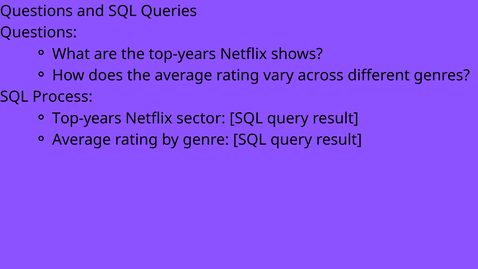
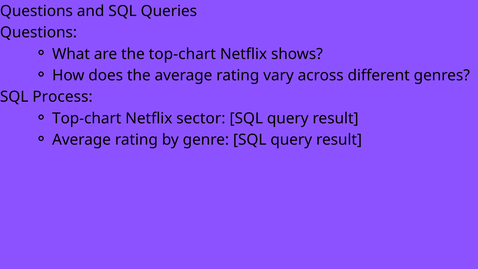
the top-years: top-years -> top-chart
Top-years at (87, 118): Top-years -> Top-chart
